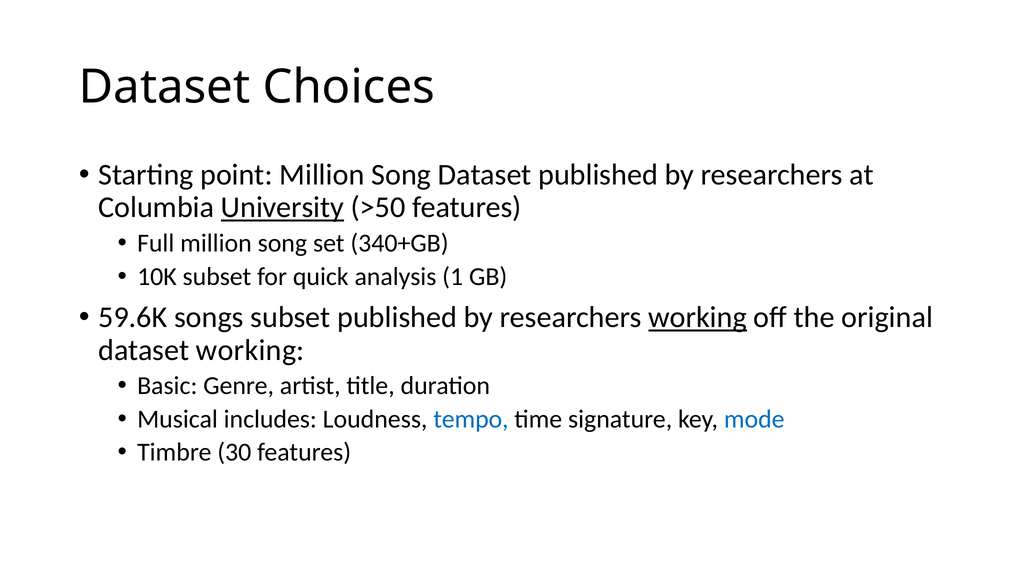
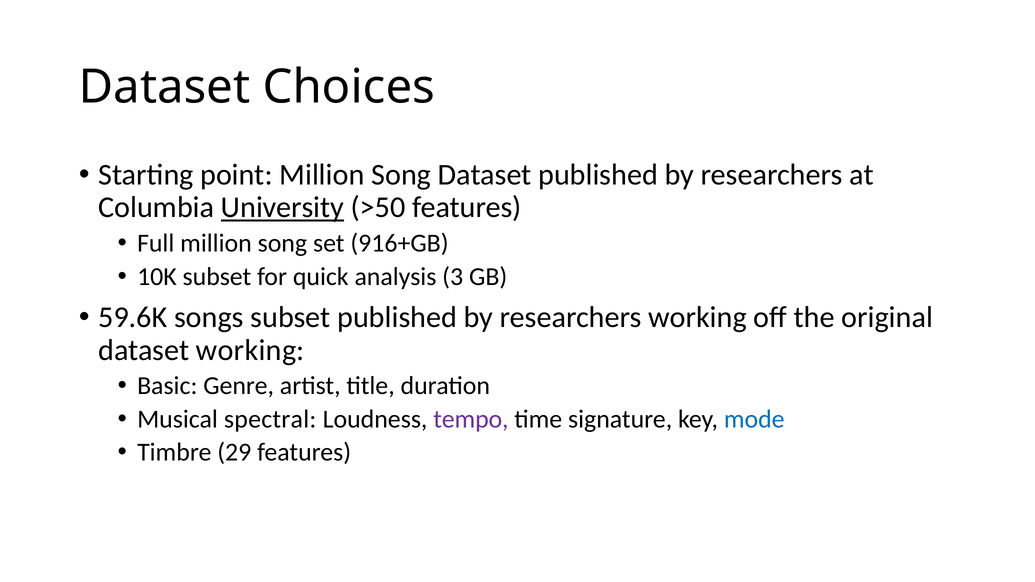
340+GB: 340+GB -> 916+GB
1: 1 -> 3
working at (698, 318) underline: present -> none
includes: includes -> spectral
tempo colour: blue -> purple
30: 30 -> 29
